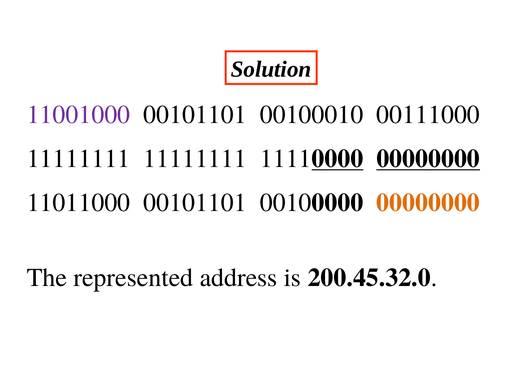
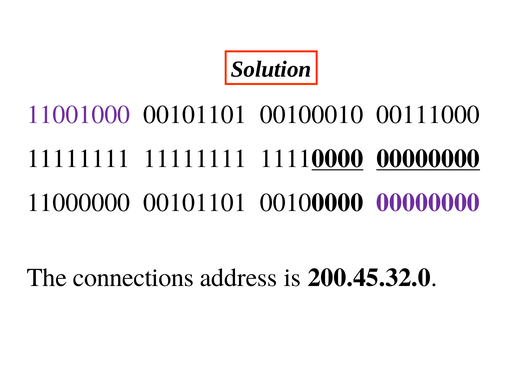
11011000: 11011000 -> 11000000
00000000 at (428, 203) colour: orange -> purple
represented: represented -> connections
